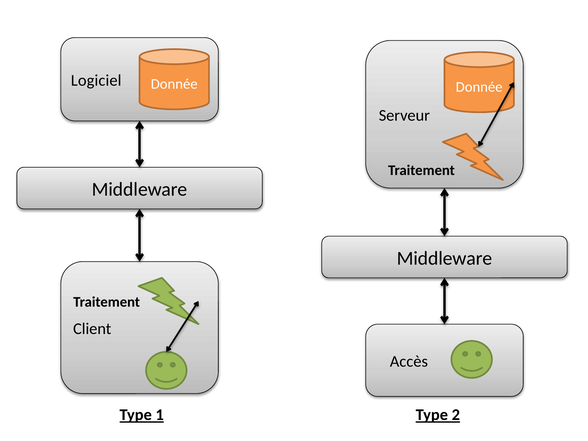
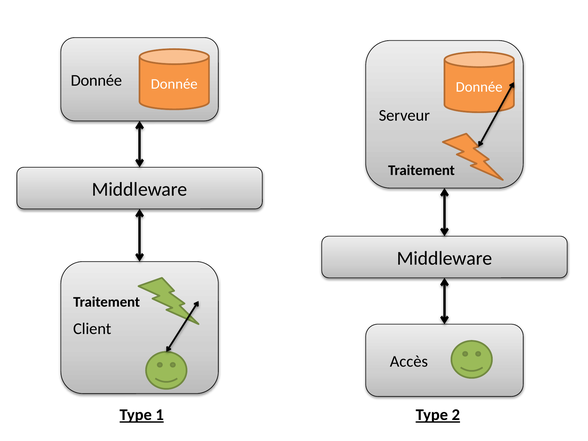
Logiciel at (96, 80): Logiciel -> Donnée
